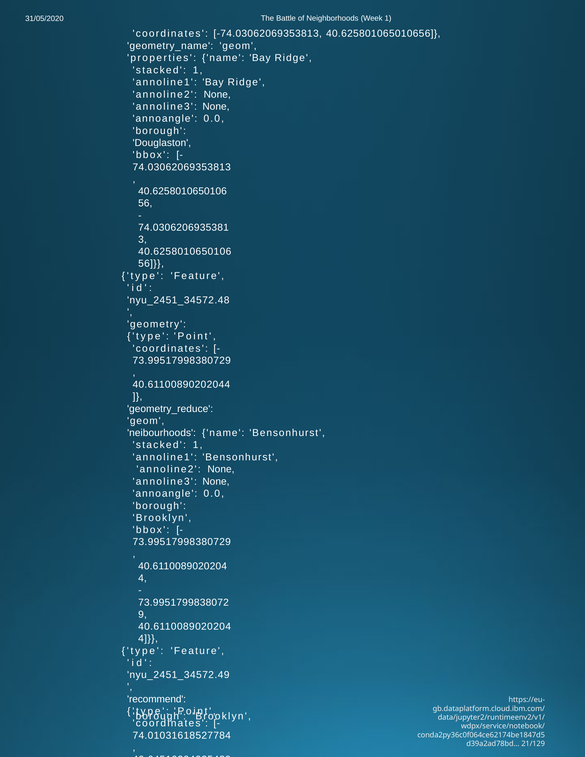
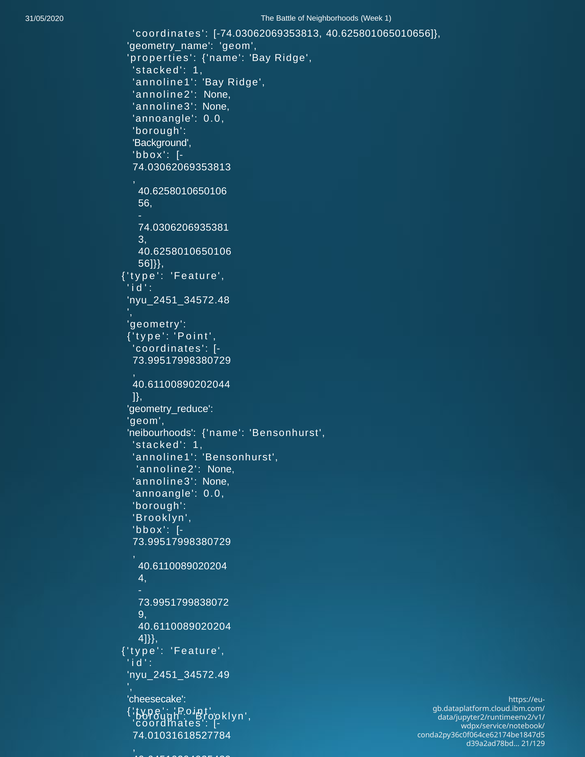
Douglaston: Douglaston -> Background
recommend: recommend -> cheesecake
